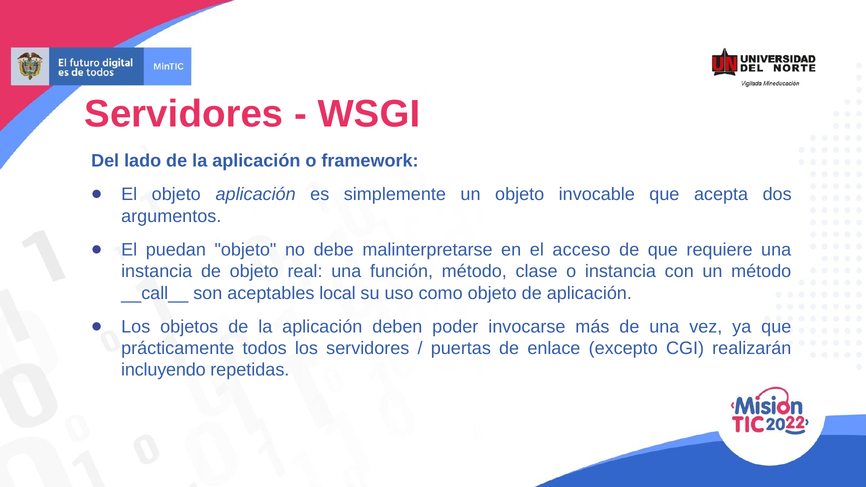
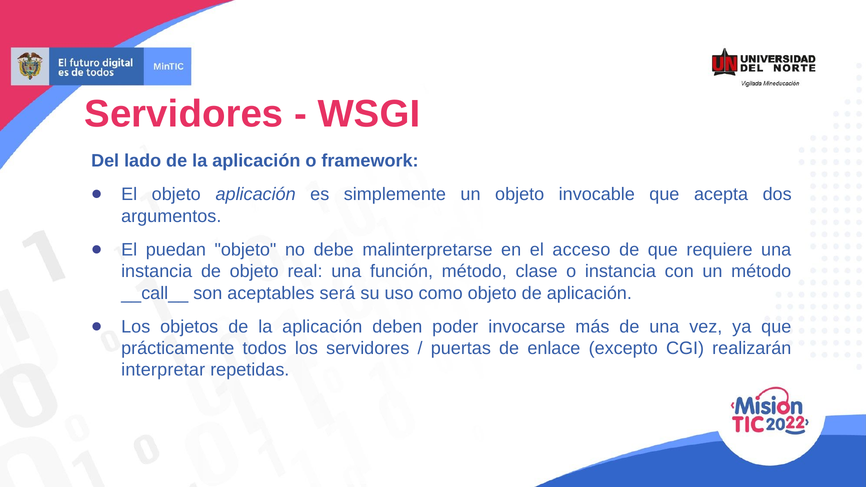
local: local -> será
incluyendo: incluyendo -> interpretar
